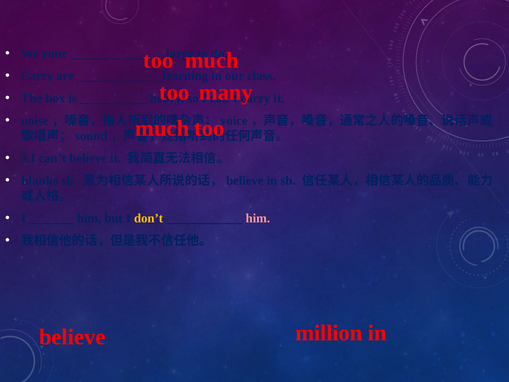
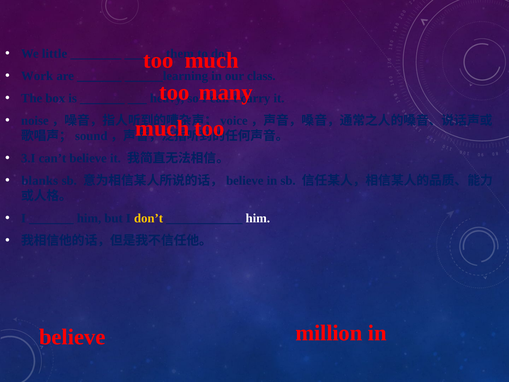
your: your -> little
large: large -> them
Carry at (37, 76): Carry -> Work
him at (258, 218) colour: pink -> white
